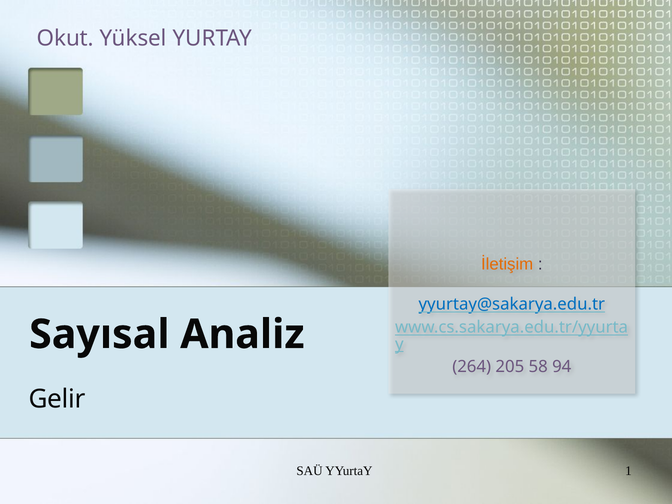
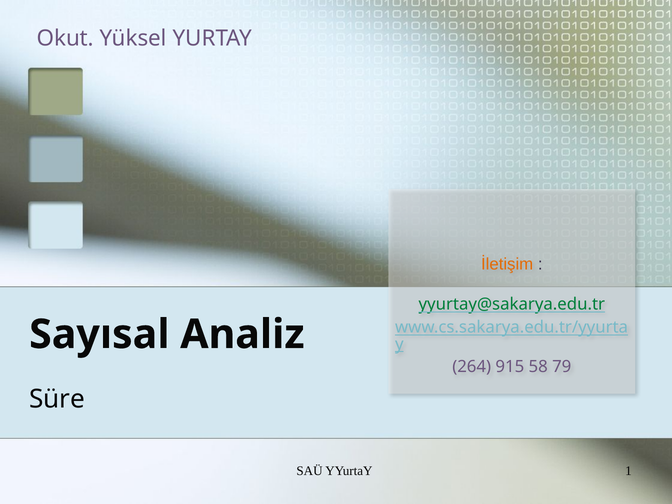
yyurtay@sakarya.edu.tr colour: blue -> green
205: 205 -> 915
94: 94 -> 79
Gelir: Gelir -> Süre
